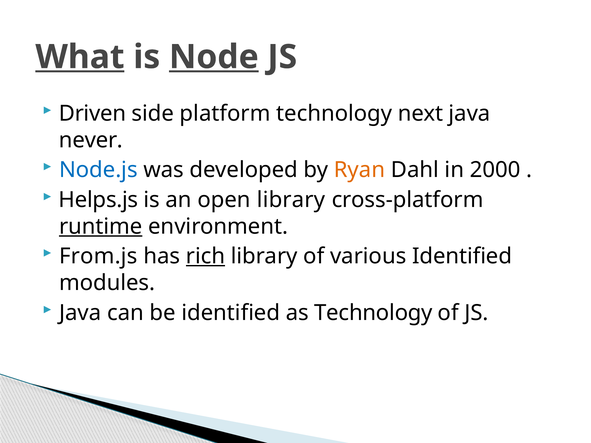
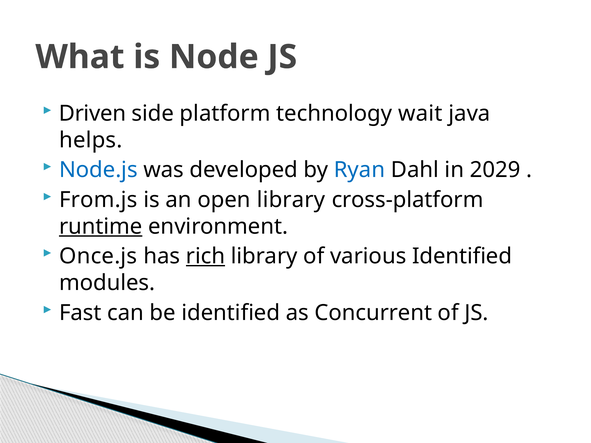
What underline: present -> none
Node underline: present -> none
next: next -> wait
never: never -> helps
Ryan colour: orange -> blue
2000: 2000 -> 2029
Helps.js: Helps.js -> From.js
From.js: From.js -> Once.js
Java at (80, 313): Java -> Fast
as Technology: Technology -> Concurrent
